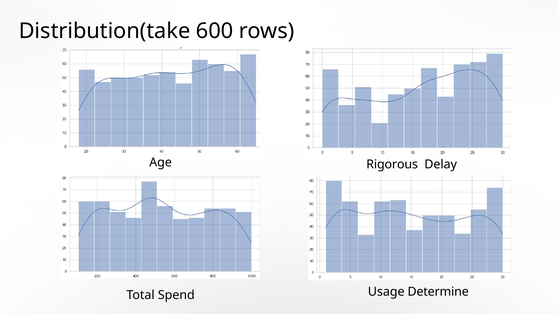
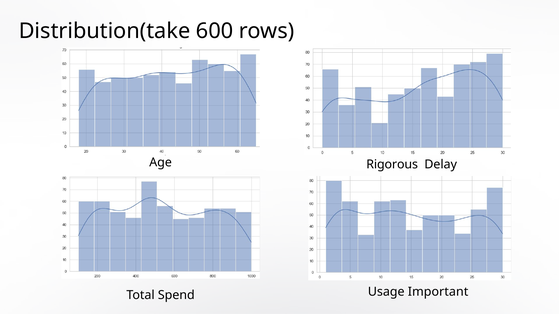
Determine: Determine -> Important
